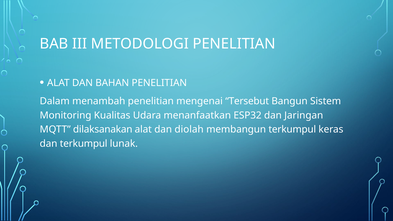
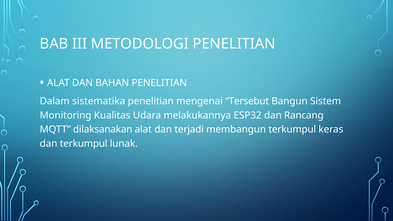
menambah: menambah -> sistematika
menanfaatkan: menanfaatkan -> melakukannya
Jaringan: Jaringan -> Rancang
diolah: diolah -> terjadi
